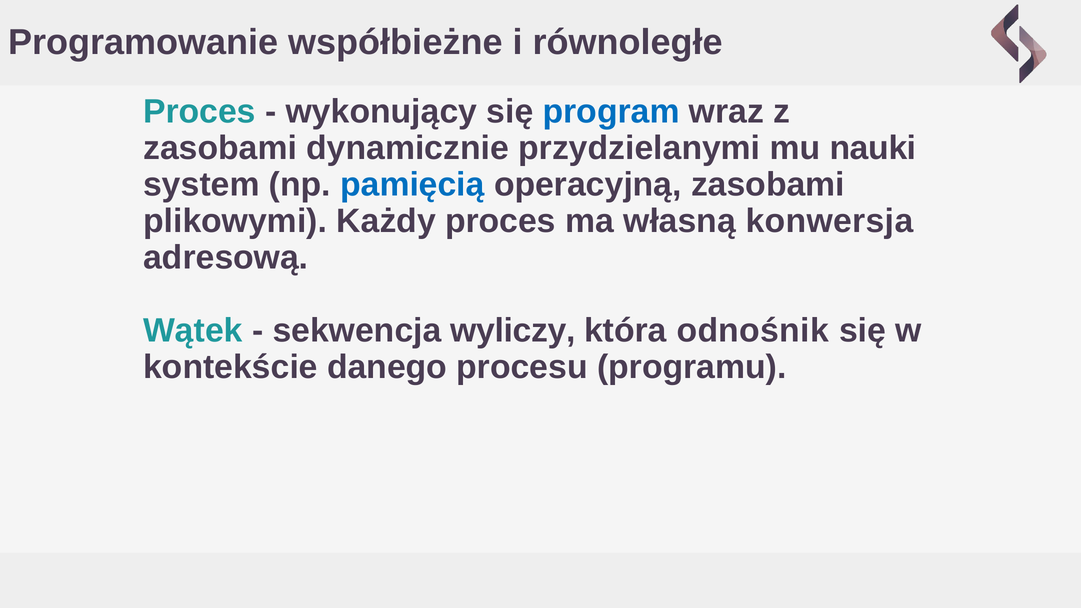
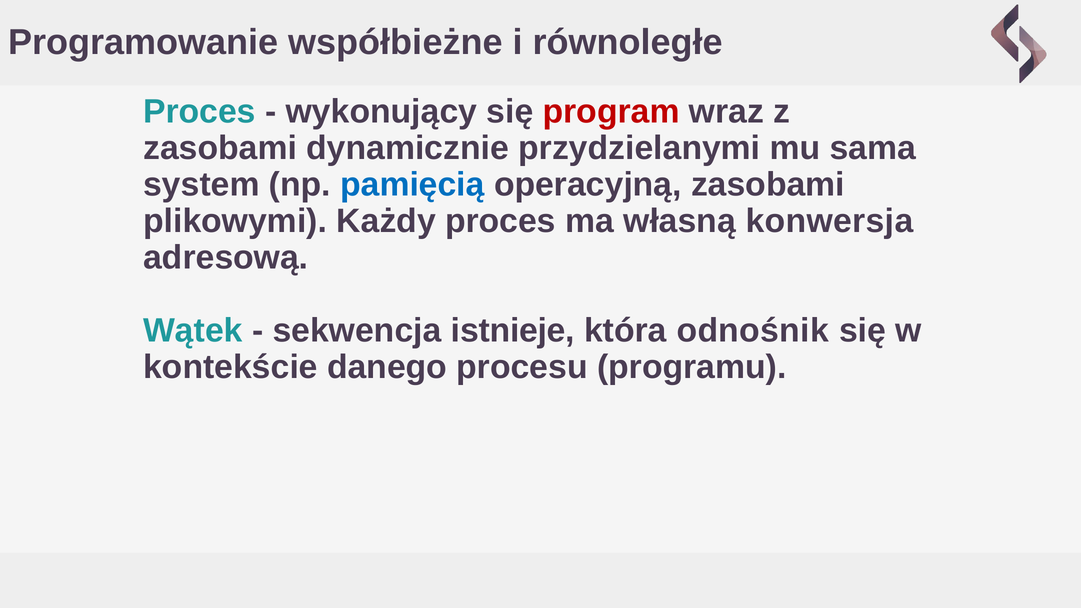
program colour: blue -> red
nauki: nauki -> sama
wyliczy: wyliczy -> istnieje
